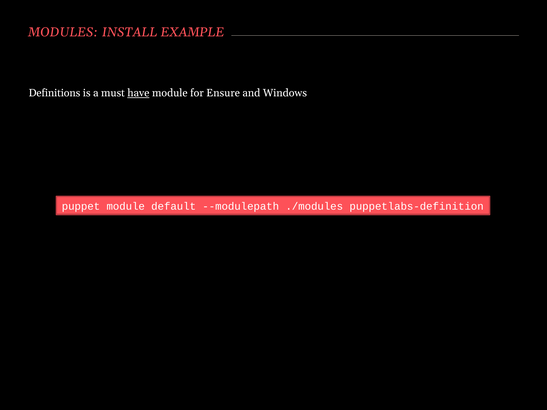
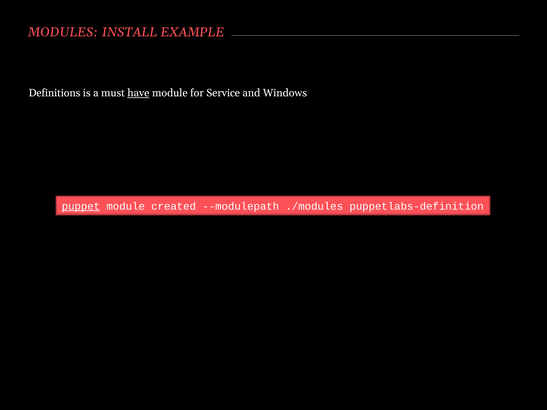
Ensure: Ensure -> Service
puppet underline: none -> present
default: default -> created
